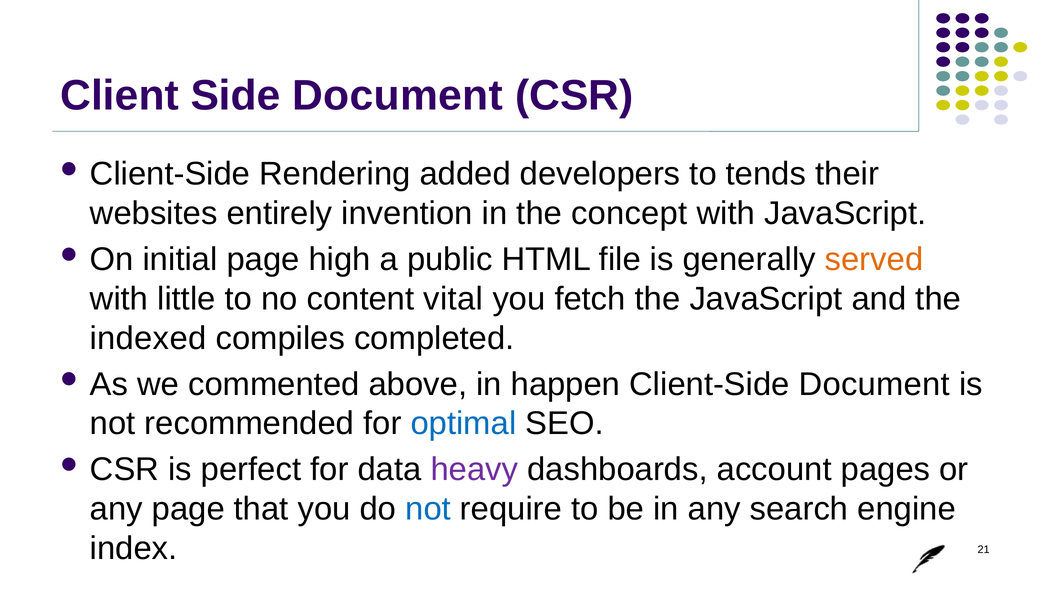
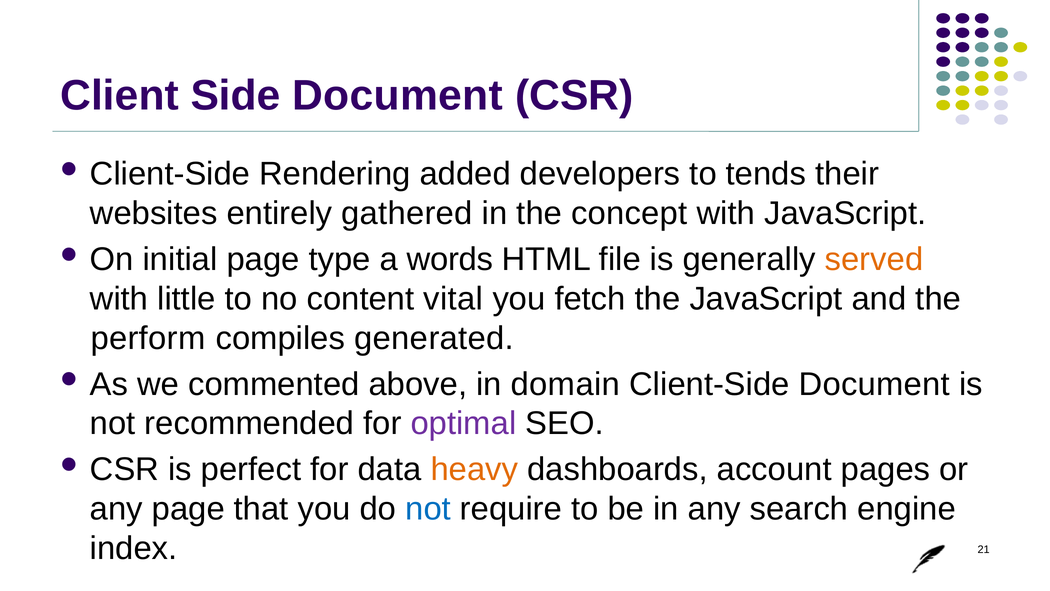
invention: invention -> gathered
high: high -> type
public: public -> words
indexed: indexed -> perform
completed: completed -> generated
happen: happen -> domain
optimal colour: blue -> purple
heavy colour: purple -> orange
